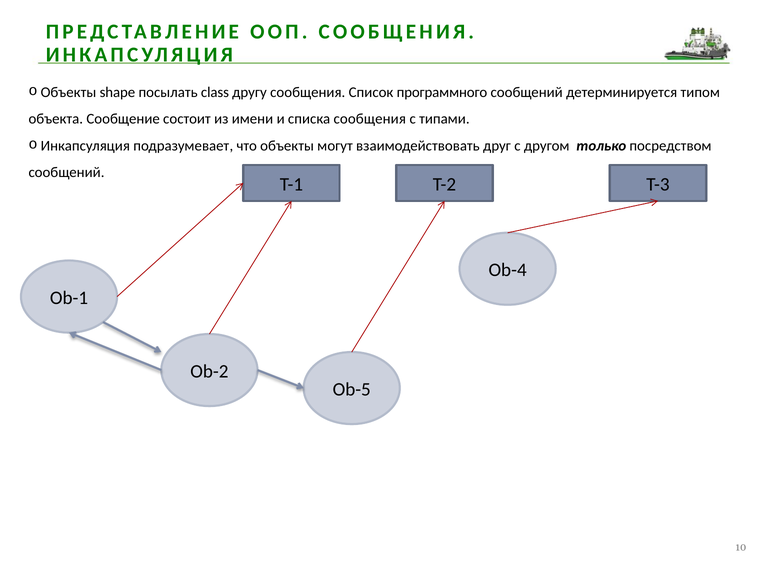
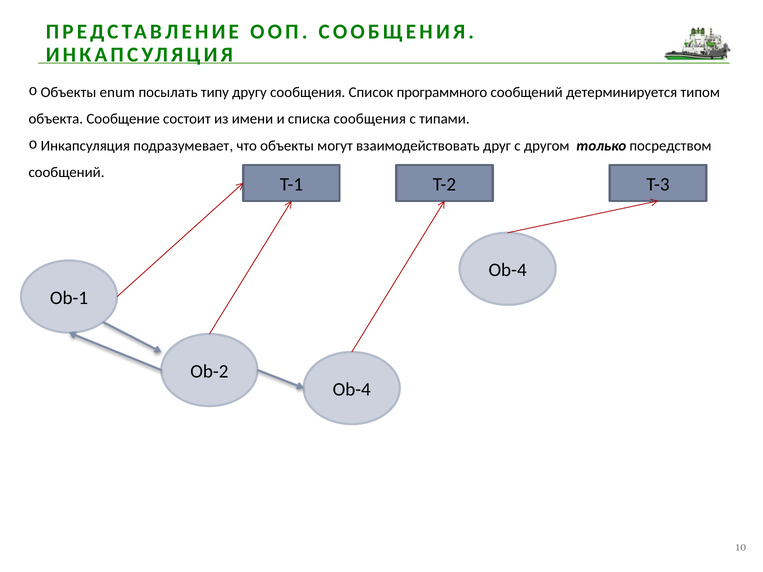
shape: shape -> enum
class: class -> типу
Ob-5 at (352, 390): Ob-5 -> Ob-4
